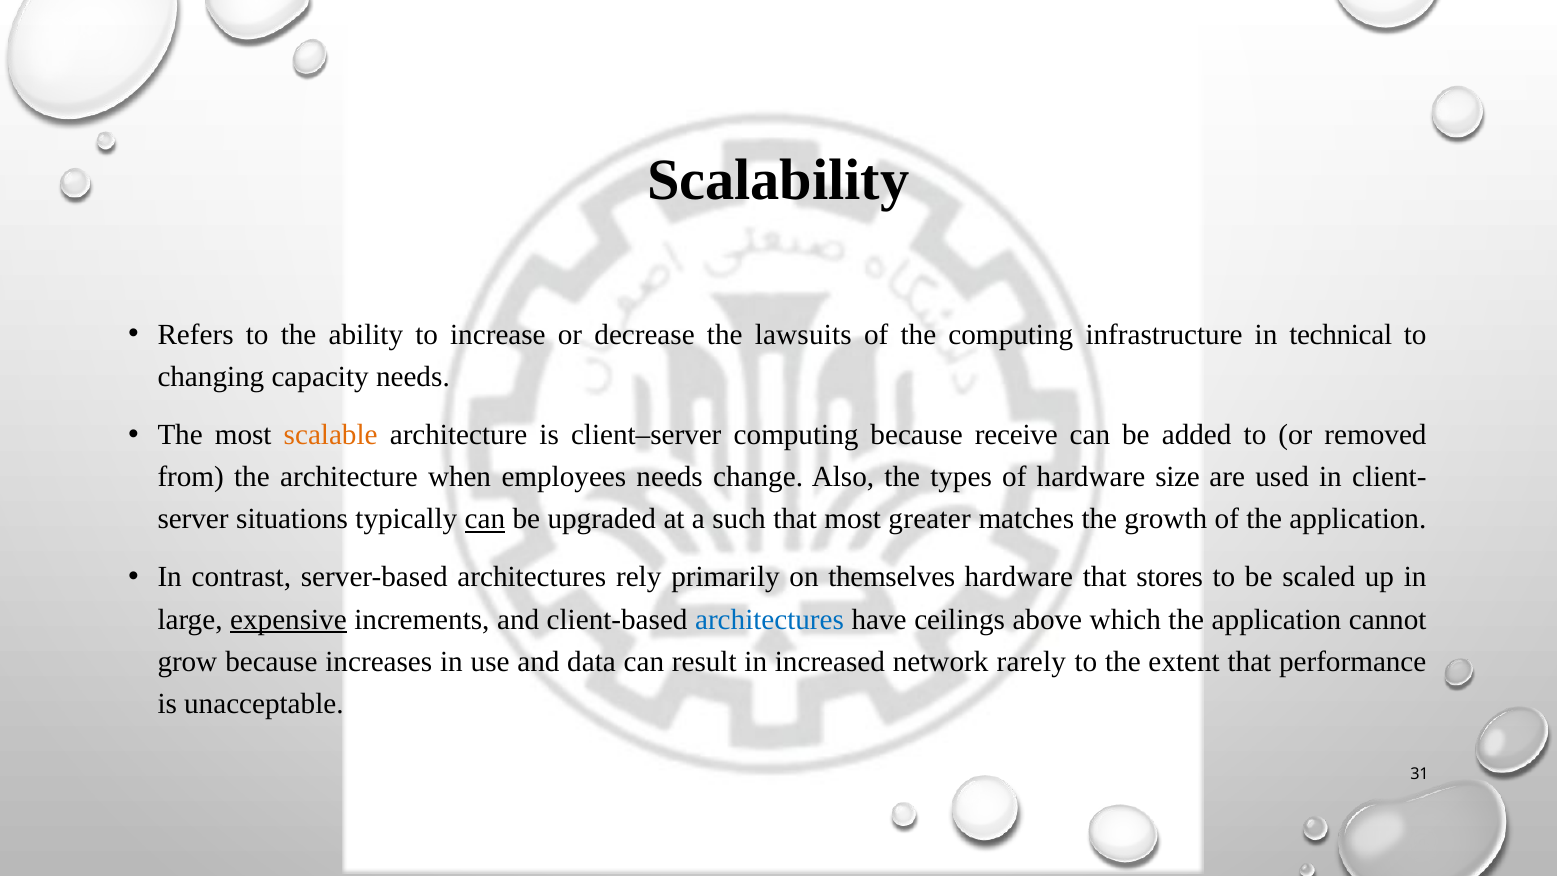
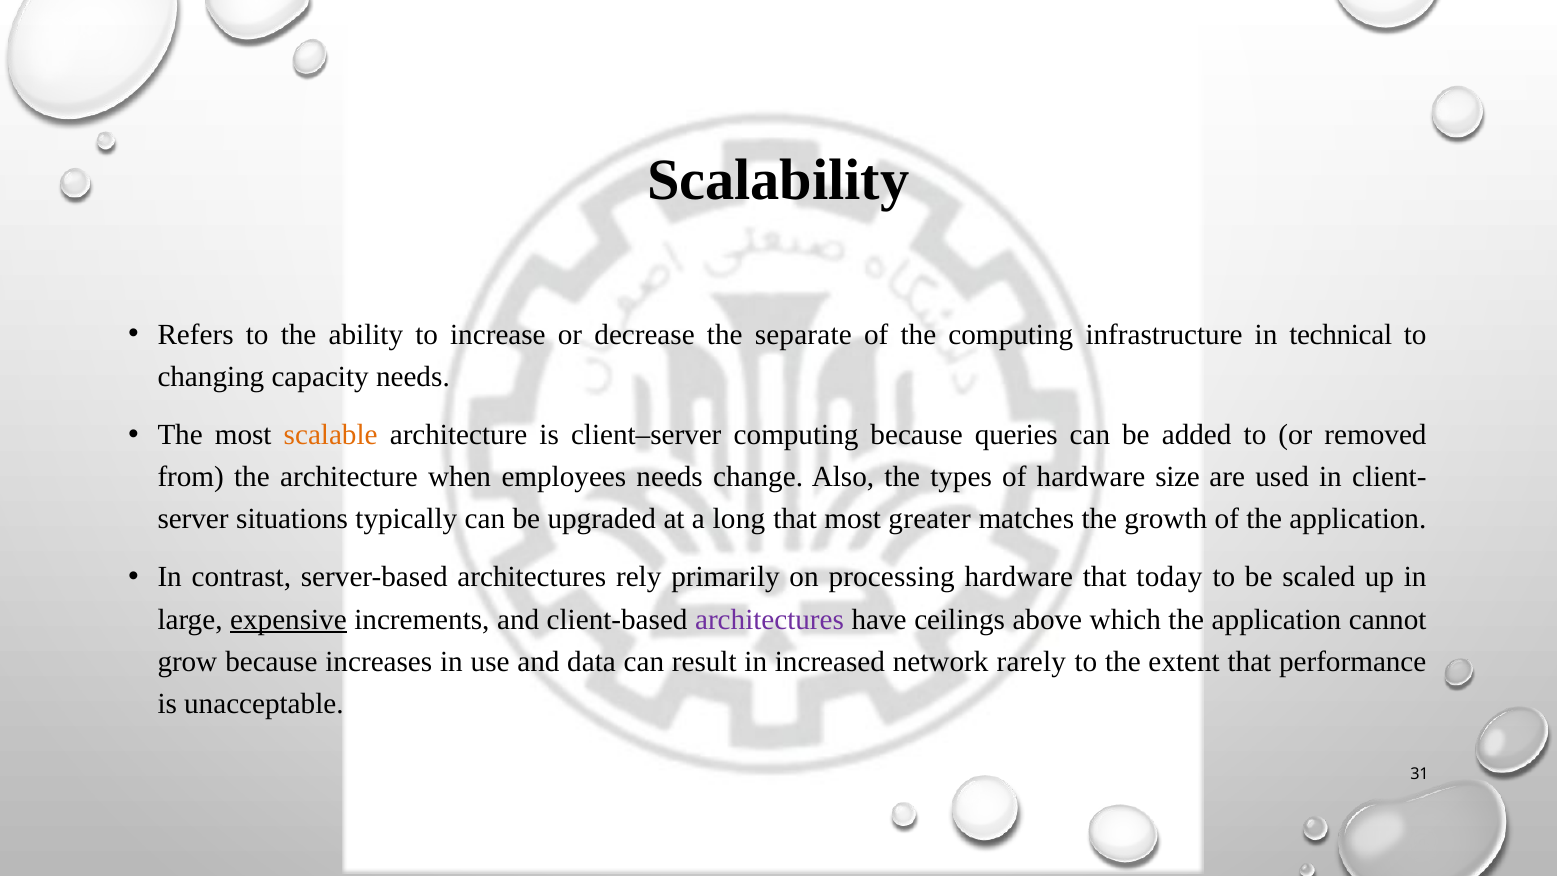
lawsuits: lawsuits -> separate
receive: receive -> queries
can at (485, 519) underline: present -> none
such: such -> long
themselves: themselves -> processing
stores: stores -> today
architectures at (770, 619) colour: blue -> purple
